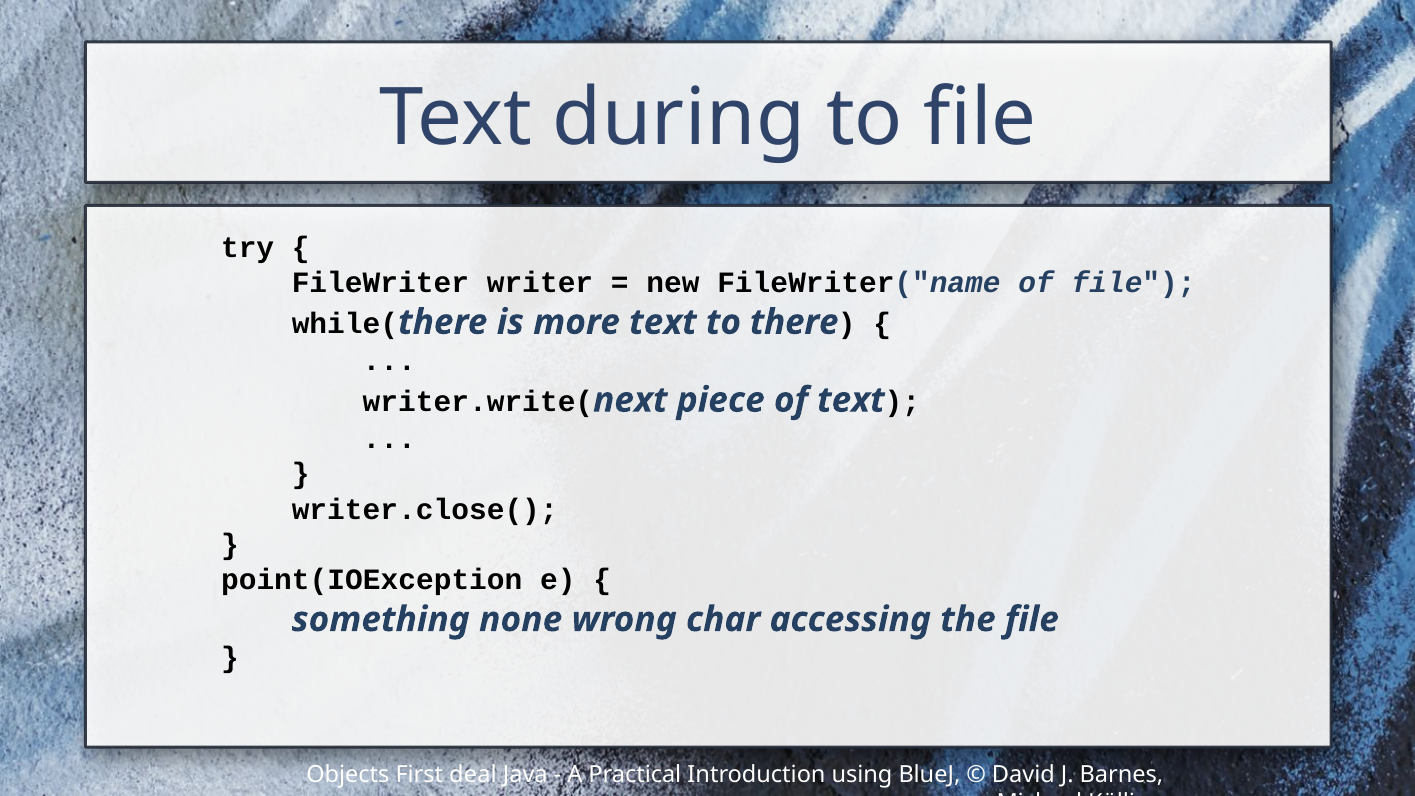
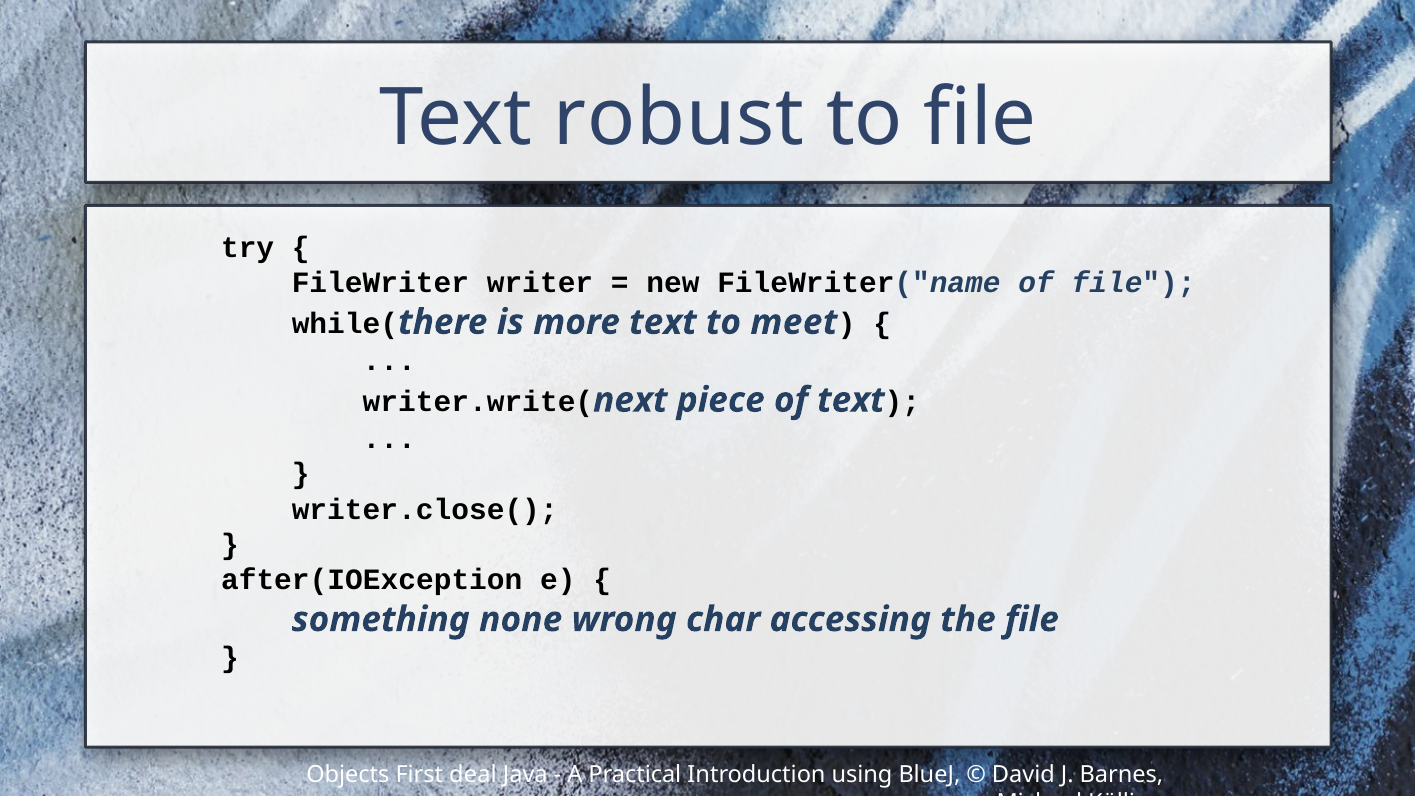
during: during -> robust
to there: there -> meet
point(IOException: point(IOException -> after(IOException
